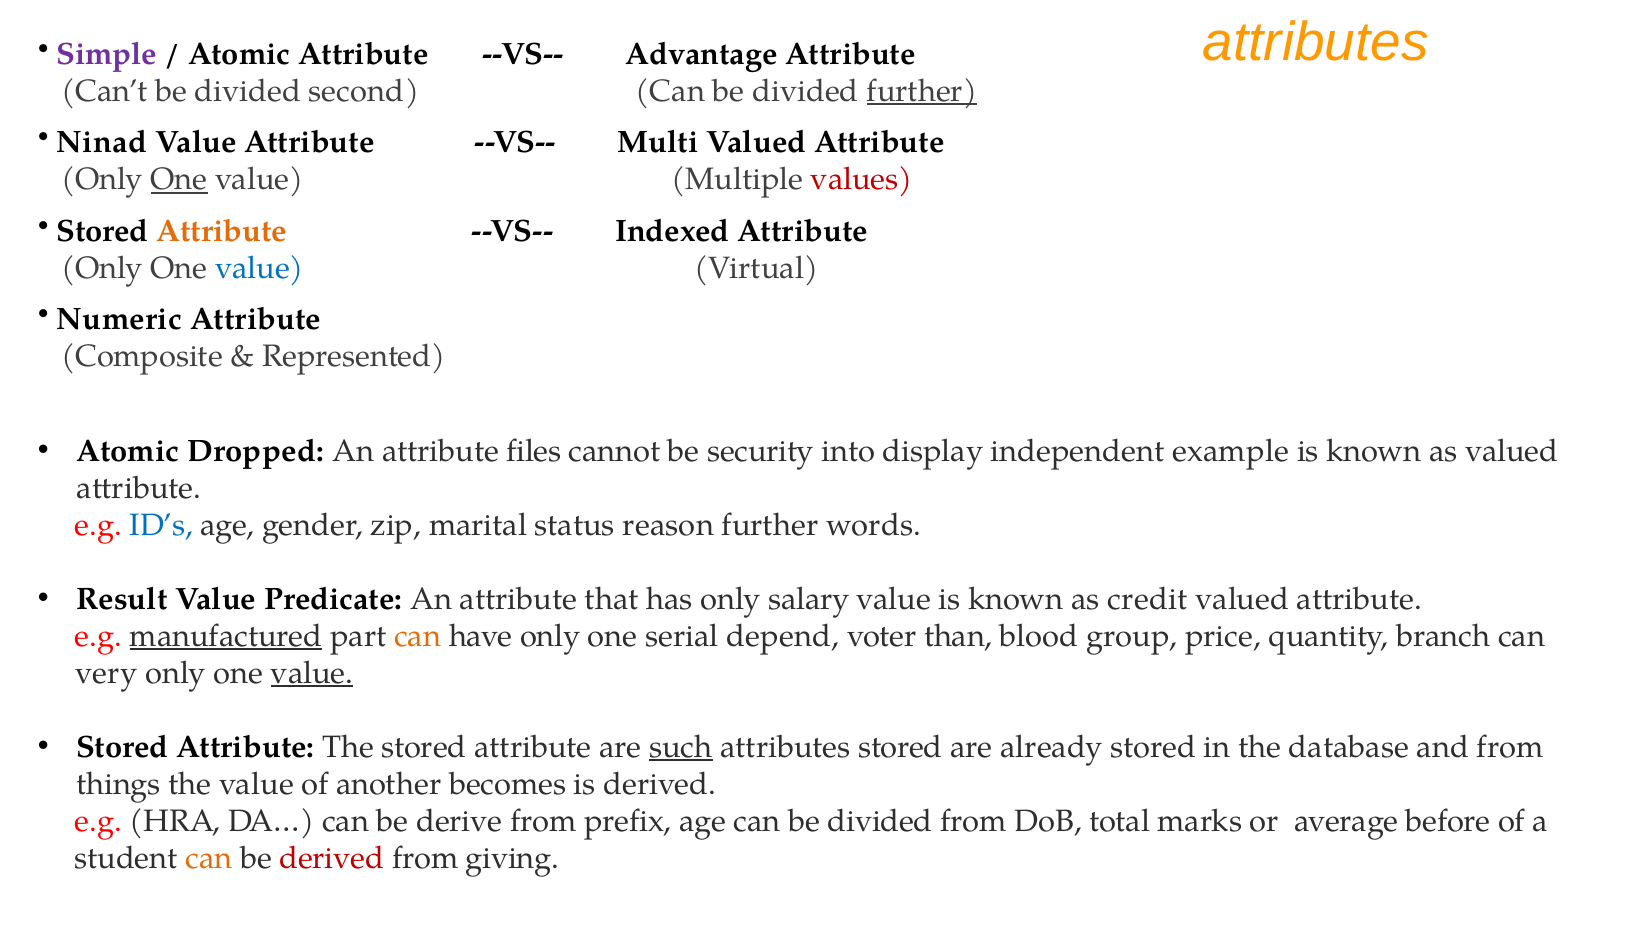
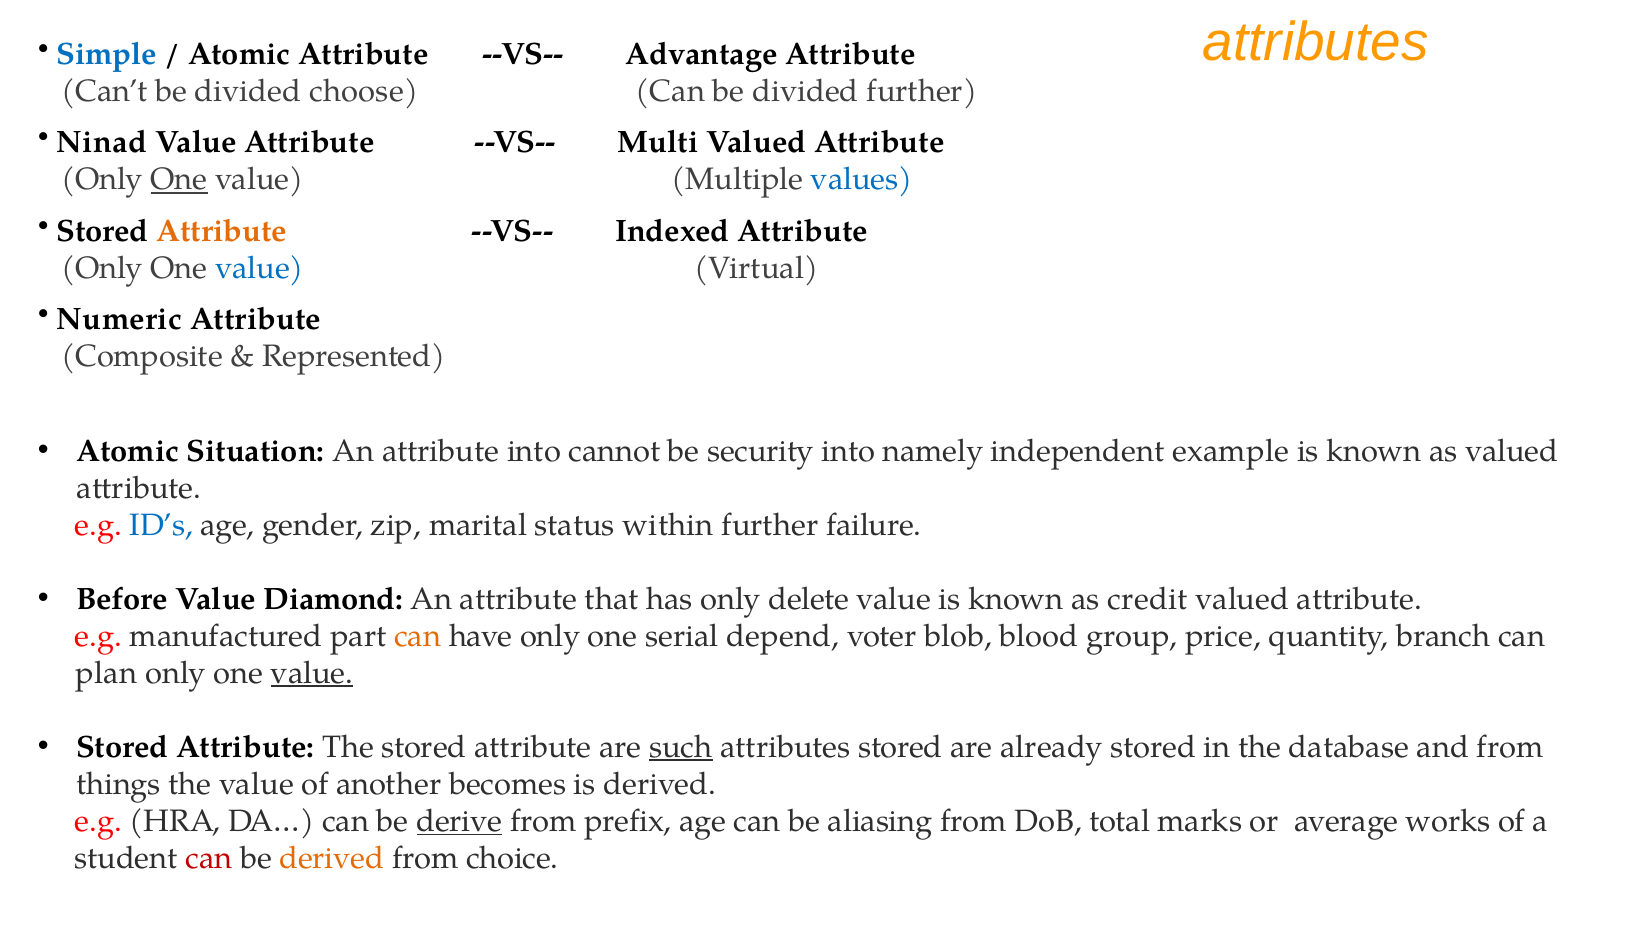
Simple colour: purple -> blue
second: second -> choose
further at (922, 91) underline: present -> none
values colour: red -> blue
Dropped: Dropped -> Situation
attribute files: files -> into
display: display -> namely
reason: reason -> within
words: words -> failure
Result: Result -> Before
Predicate: Predicate -> Diamond
salary: salary -> delete
manufactured underline: present -> none
than: than -> blob
very: very -> plan
derive underline: none -> present
age can be divided: divided -> aliasing
before: before -> works
can at (209, 859) colour: orange -> red
derived at (332, 859) colour: red -> orange
giving: giving -> choice
